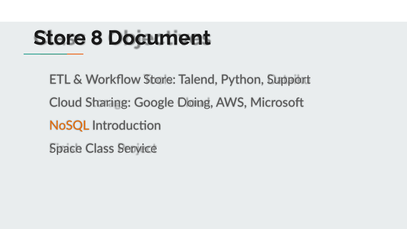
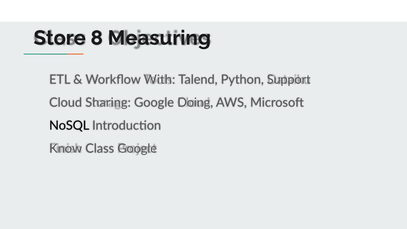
Document: Document -> Measuring
Workflow Store: Store -> With
NoSQL colour: orange -> black
Space: Space -> Know
Class Service: Service -> Google
